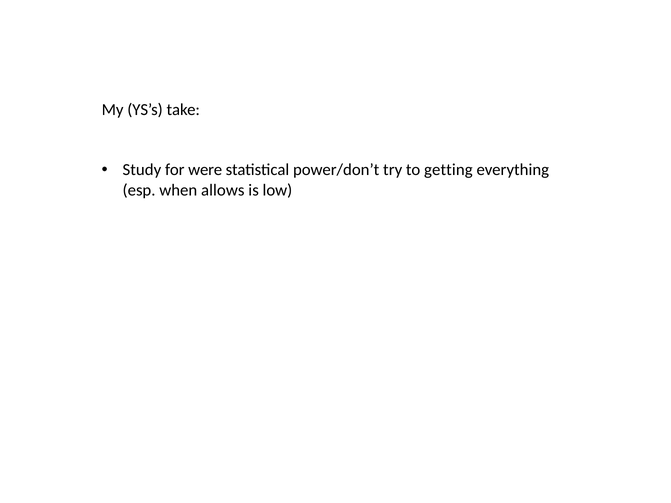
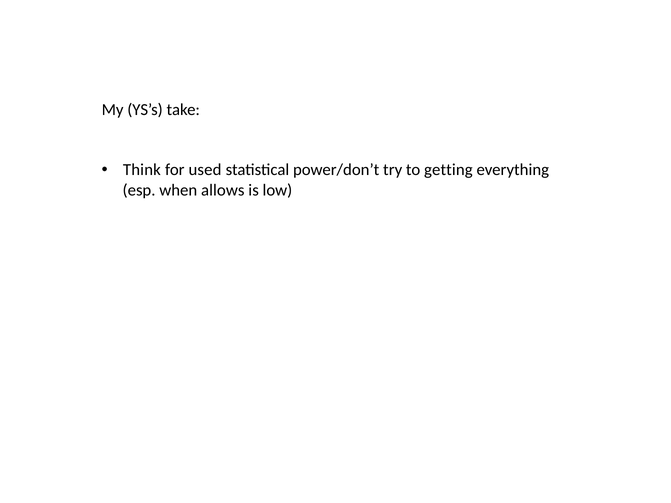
Study: Study -> Think
were: were -> used
